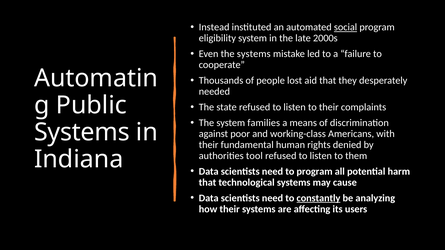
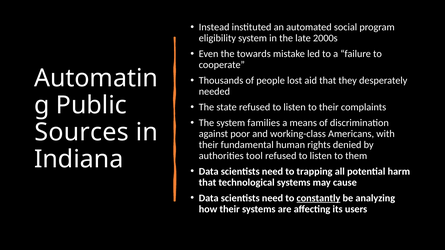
social underline: present -> none
the systems: systems -> towards
Systems at (82, 133): Systems -> Sources
to program: program -> trapping
